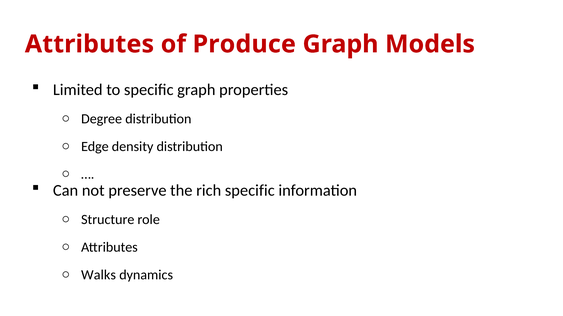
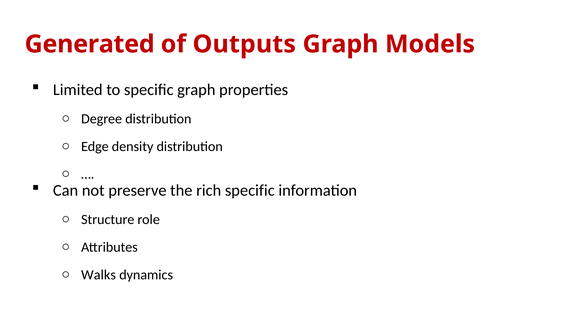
Attributes at (89, 44): Attributes -> Generated
Produce: Produce -> Outputs
